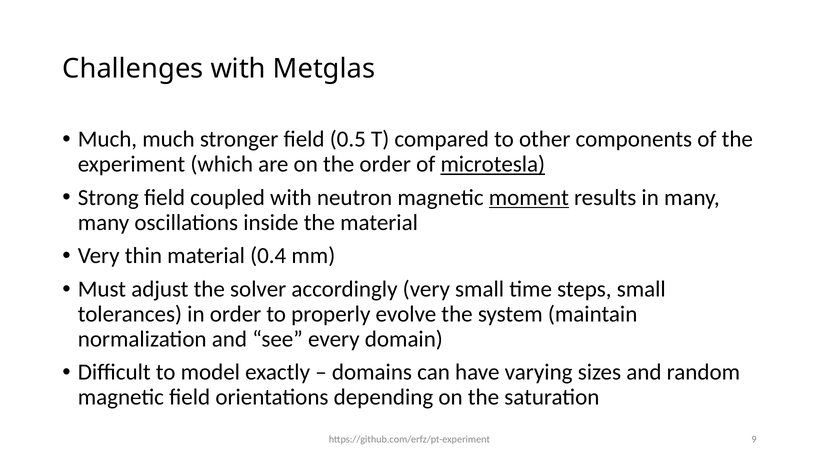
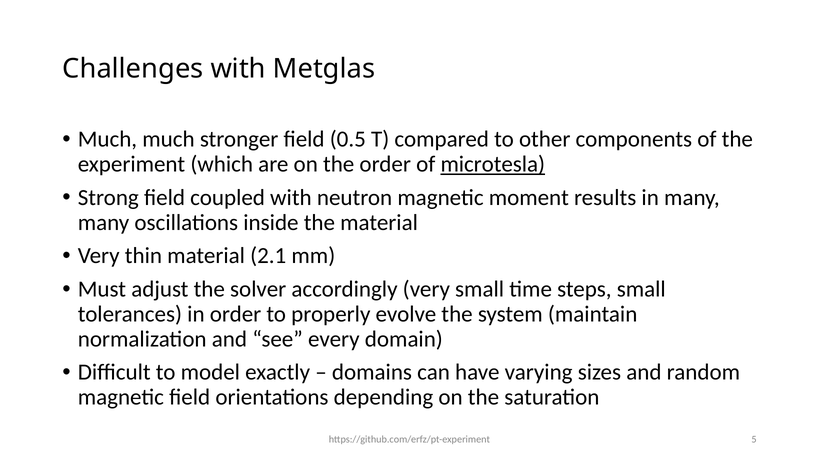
moment underline: present -> none
0.4: 0.4 -> 2.1
9: 9 -> 5
